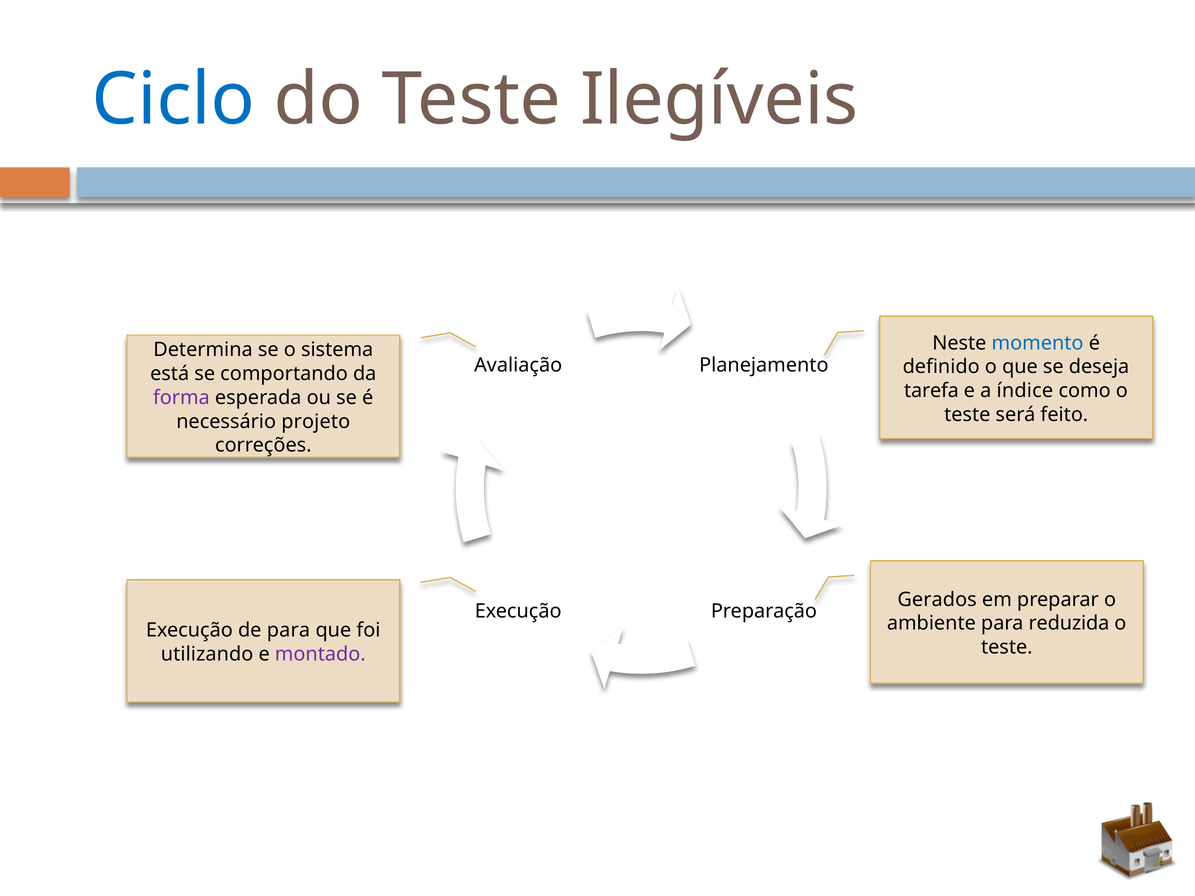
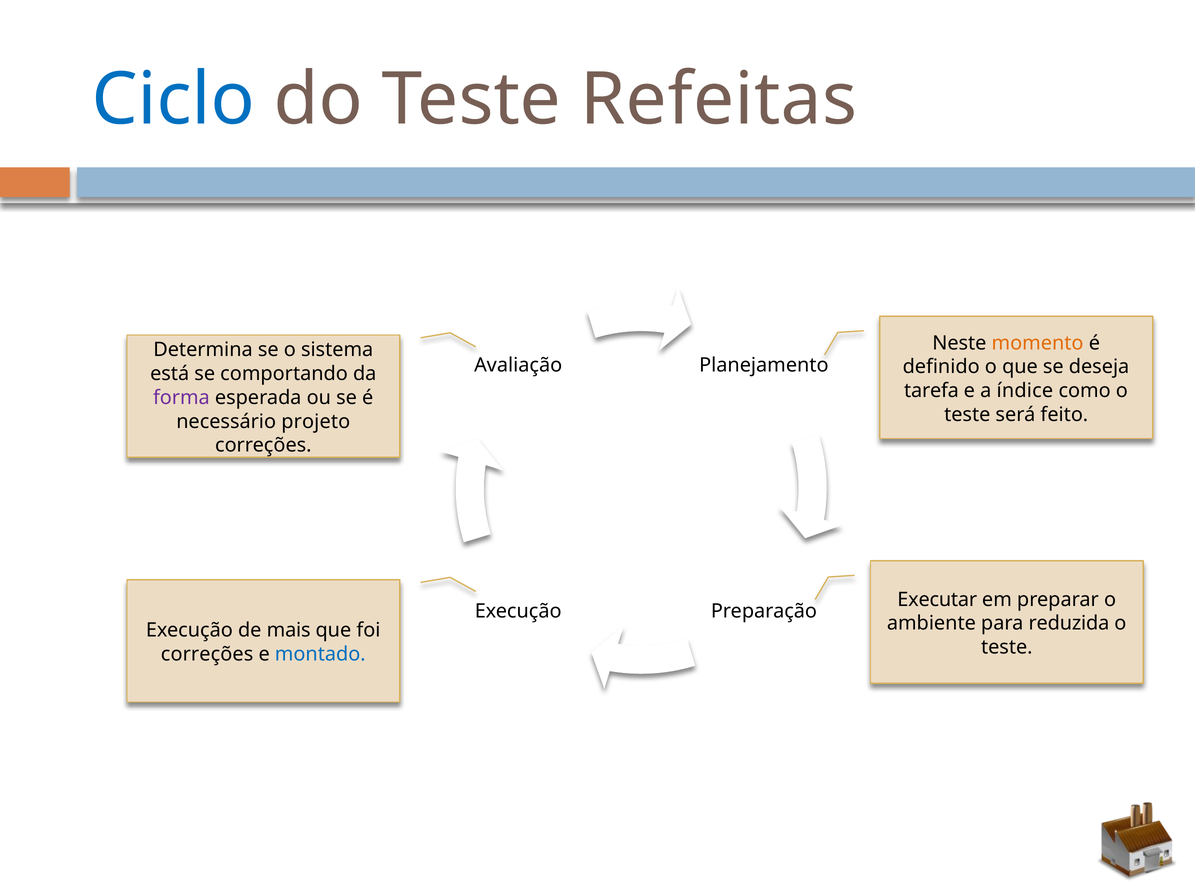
Ilegíveis: Ilegíveis -> Refeitas
momento colour: blue -> orange
Gerados: Gerados -> Executar
de para: para -> mais
utilizando at (207, 654): utilizando -> correções
montado colour: purple -> blue
